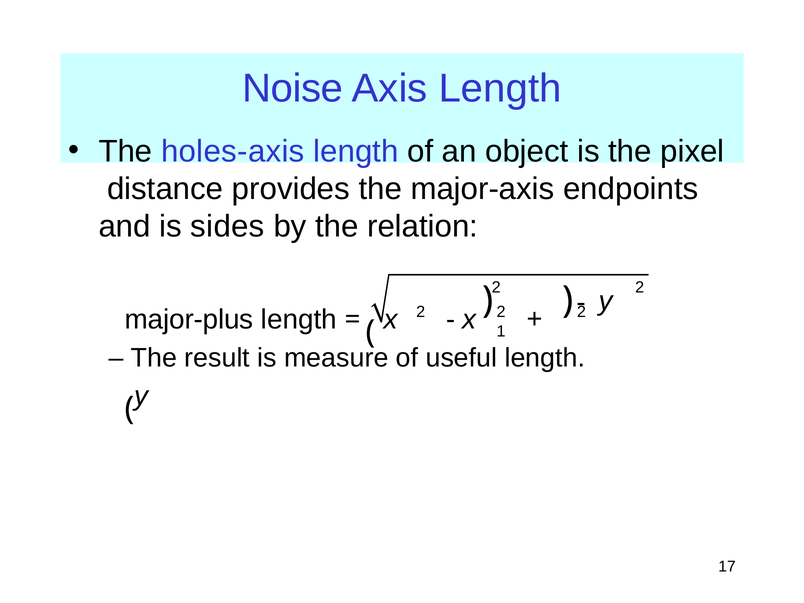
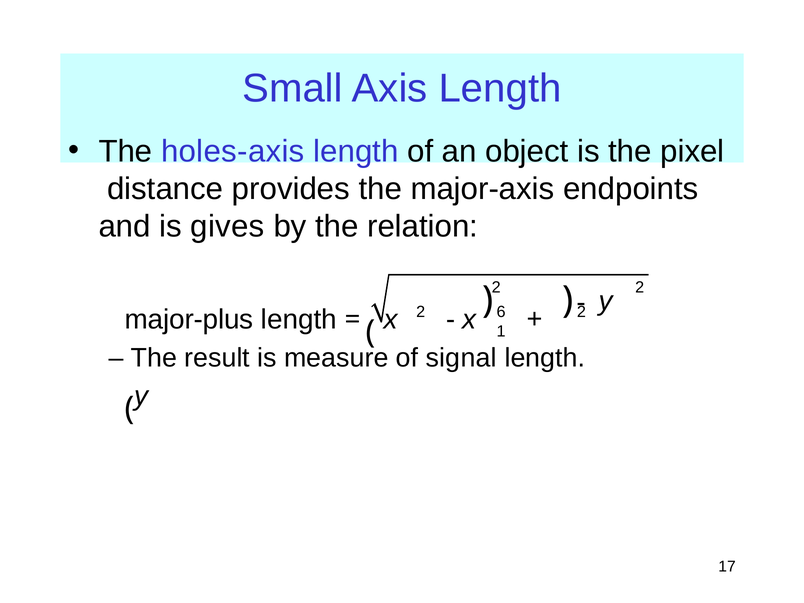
Noise: Noise -> Small
sides: sides -> gives
2 at (501, 312): 2 -> 6
useful: useful -> signal
